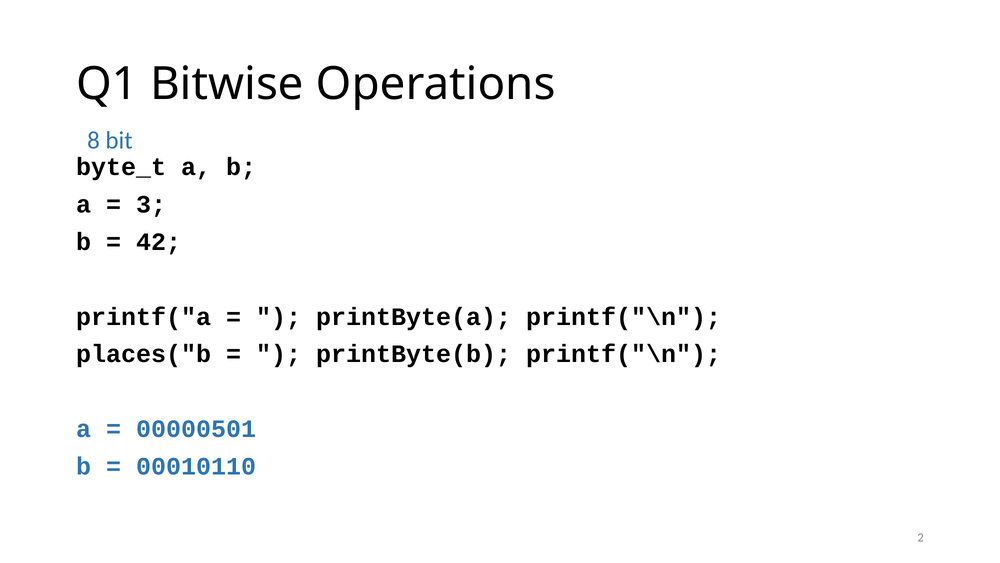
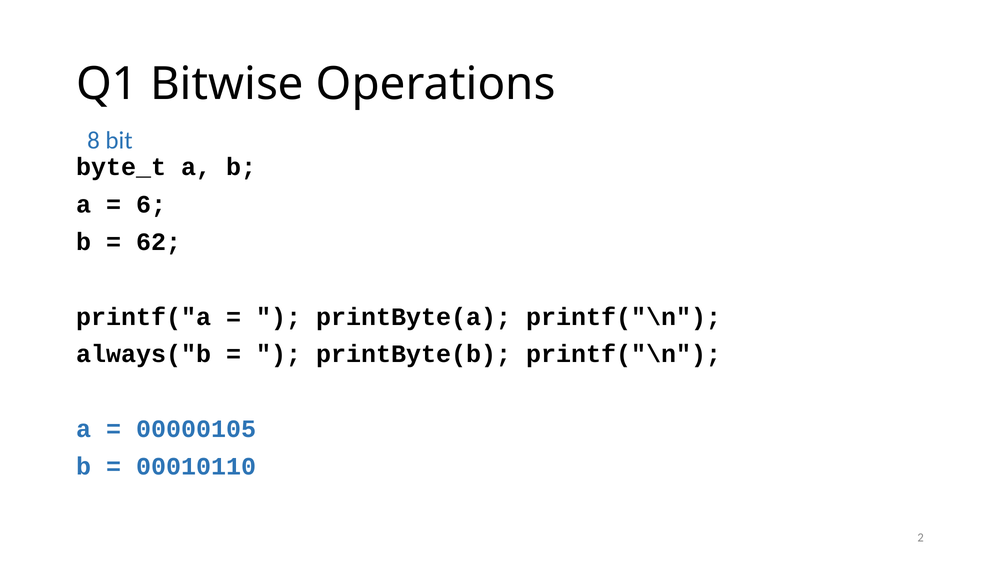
3: 3 -> 6
42: 42 -> 62
places("b: places("b -> always("b
00000501: 00000501 -> 00000105
